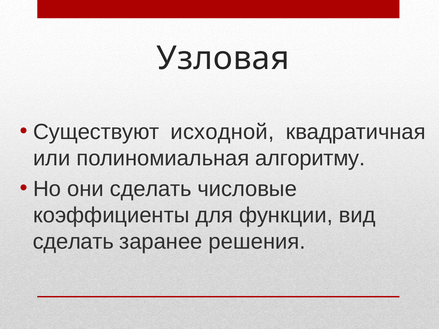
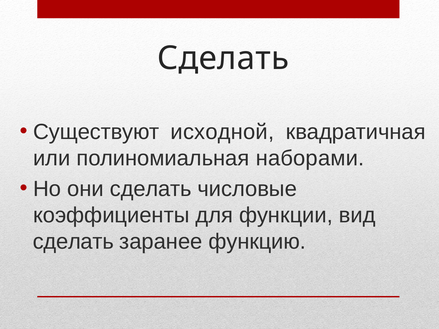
Узловая at (223, 58): Узловая -> Сделать
алгоритму: алгоритму -> наборами
решения: решения -> функцию
